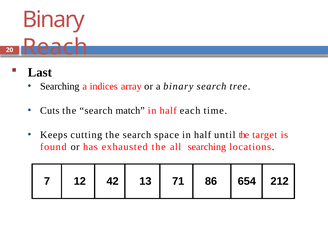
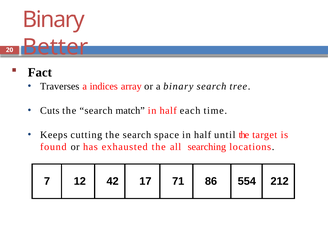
Reach: Reach -> Better
Last: Last -> Fact
Searching at (60, 86): Searching -> Traverses
13: 13 -> 17
654: 654 -> 554
